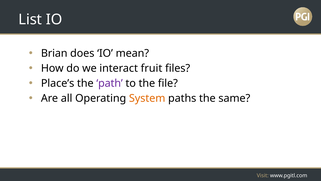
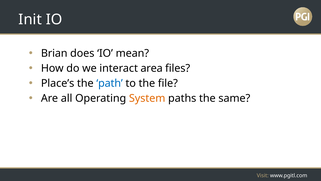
List: List -> Init
fruit: fruit -> area
path colour: purple -> blue
